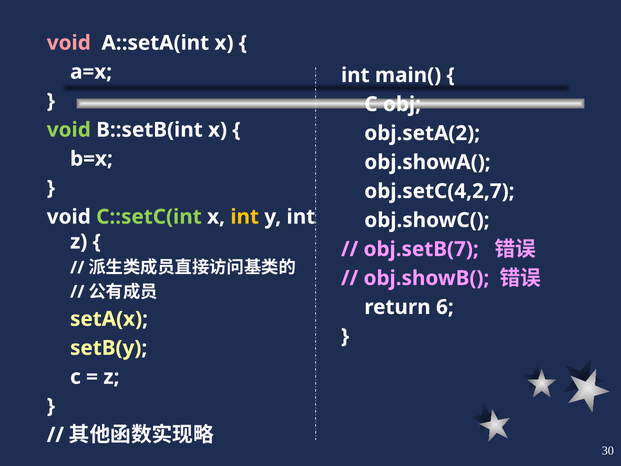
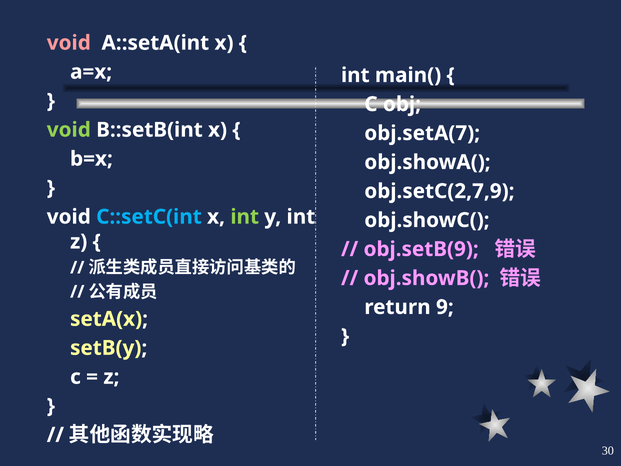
obj.setA(2: obj.setA(2 -> obj.setA(7
obj.setC(4,2,7: obj.setC(4,2,7 -> obj.setC(2,7,9
C::setC(int colour: light green -> light blue
int at (245, 217) colour: yellow -> light green
obj.setB(7: obj.setB(7 -> obj.setB(9
6: 6 -> 9
